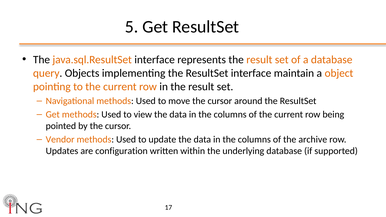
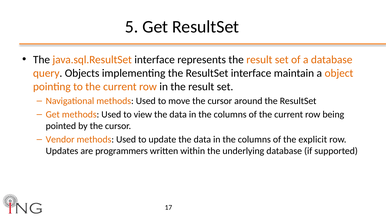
archive: archive -> explicit
configuration: configuration -> programmers
